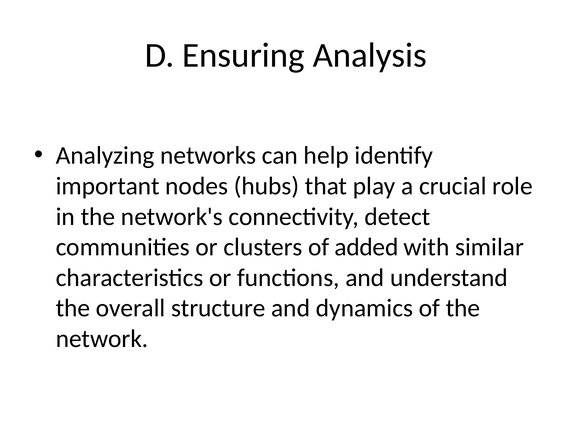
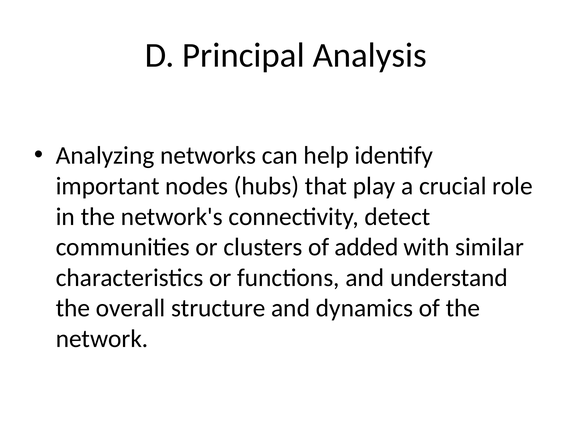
Ensuring: Ensuring -> Principal
